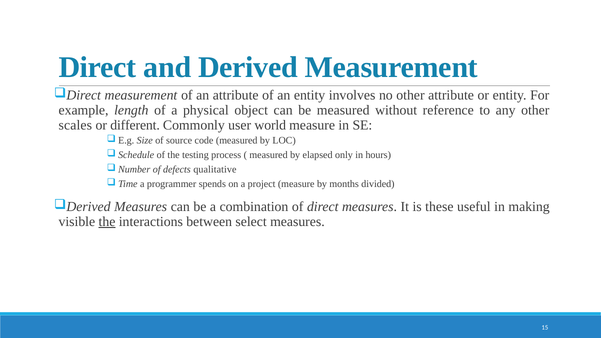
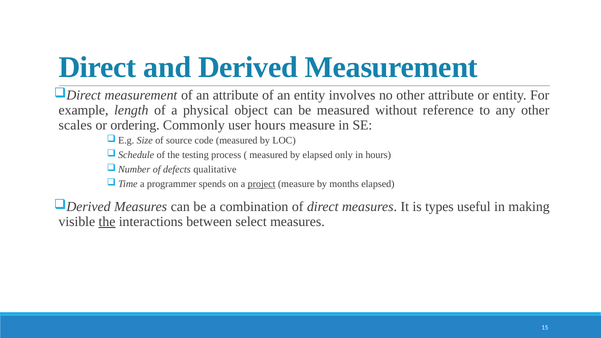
different: different -> ordering
user world: world -> hours
project underline: none -> present
months divided: divided -> elapsed
these: these -> types
